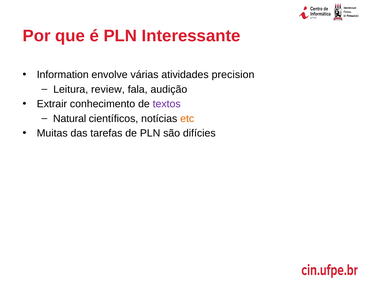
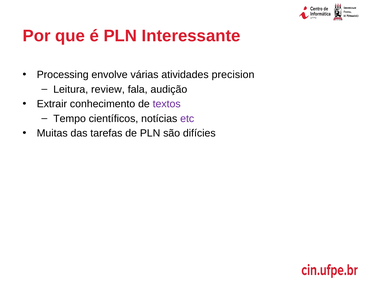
Information: Information -> Processing
Natural: Natural -> Tempo
etc colour: orange -> purple
